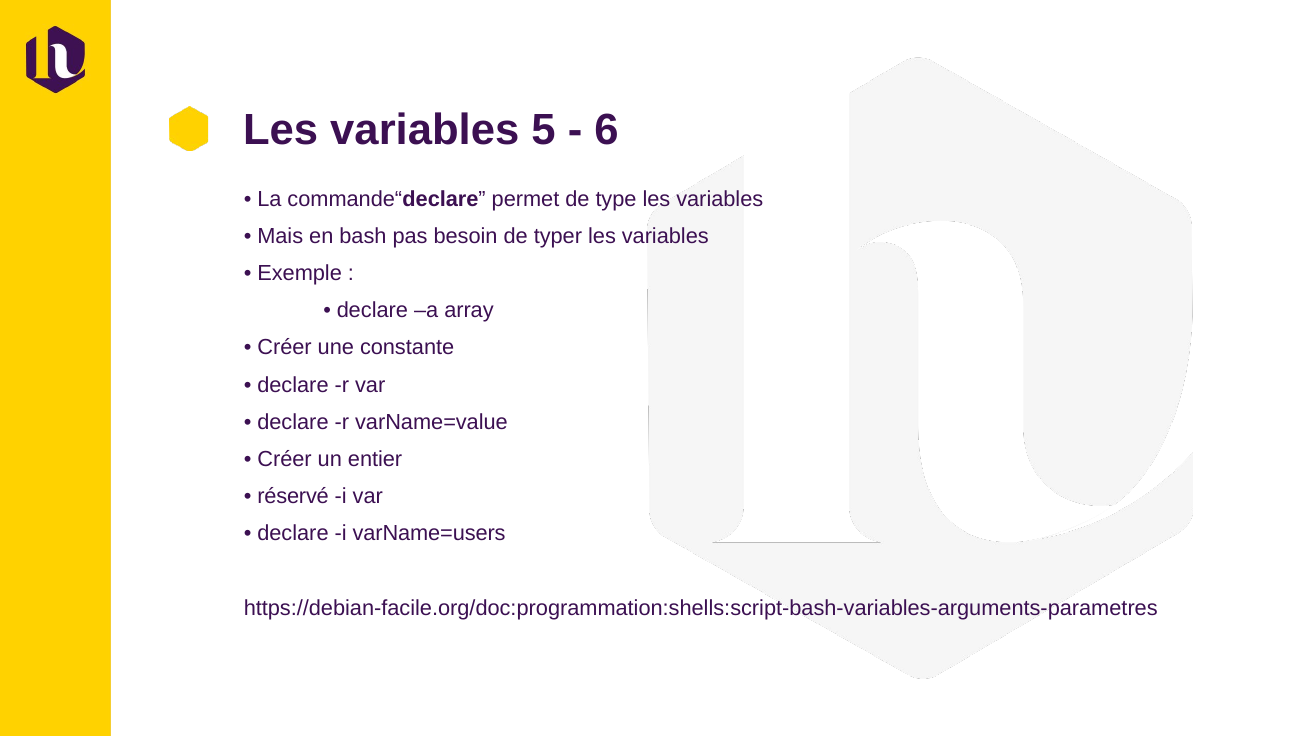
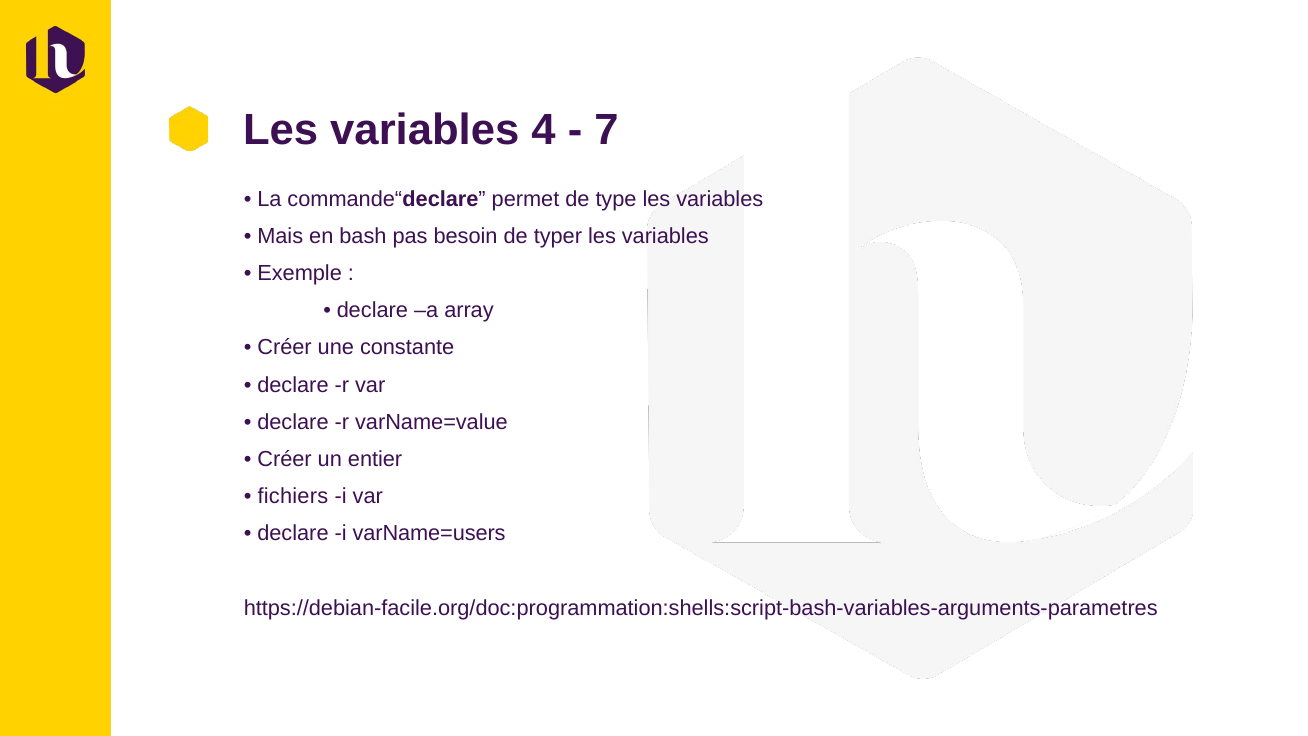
5: 5 -> 4
6: 6 -> 7
réservé: réservé -> fichiers
